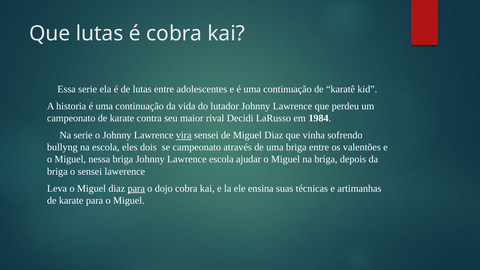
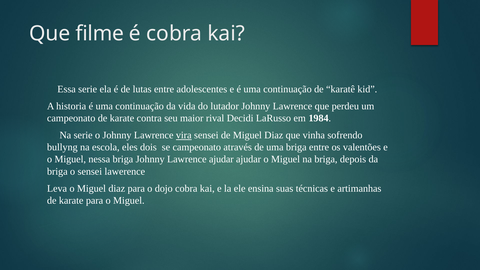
Que lutas: lutas -> filme
Lawrence escola: escola -> ajudar
para at (136, 188) underline: present -> none
